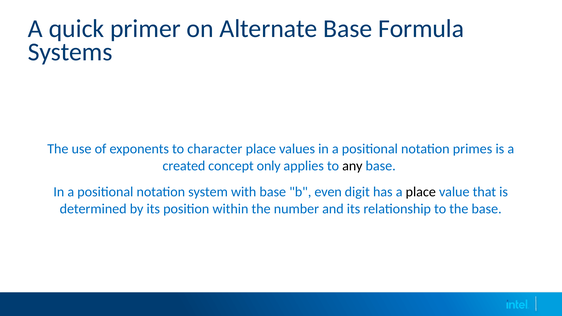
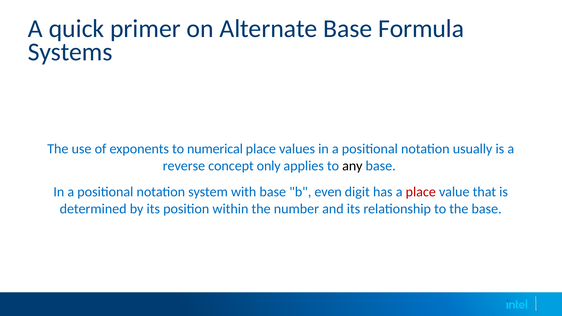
character: character -> numerical
primes: primes -> usually
created: created -> reverse
place at (421, 192) colour: black -> red
